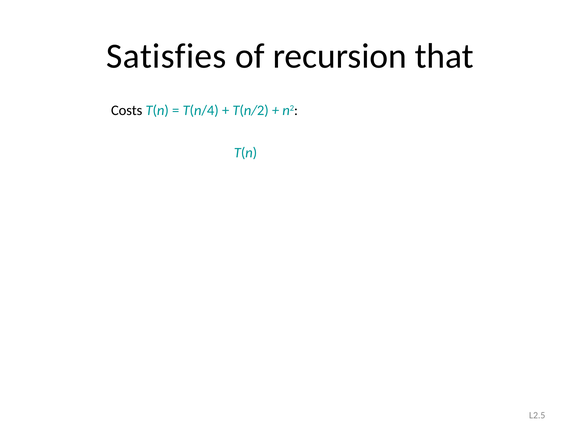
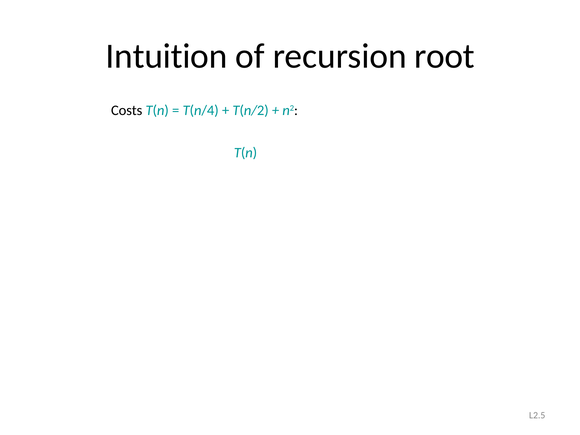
Satisfies: Satisfies -> Intuition
that: that -> root
